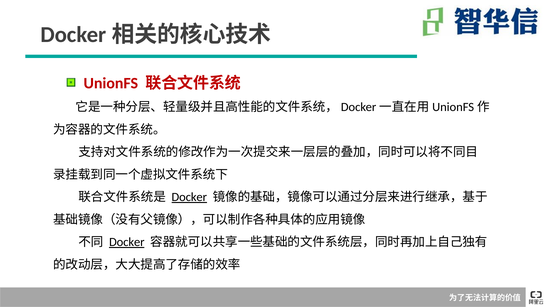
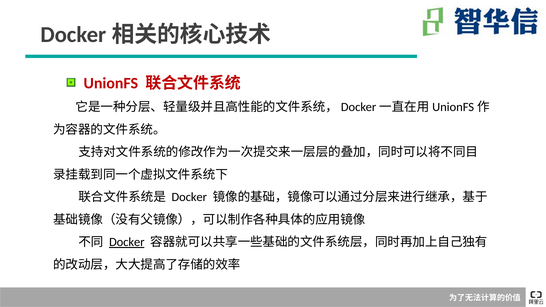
Docker at (189, 197) underline: present -> none
